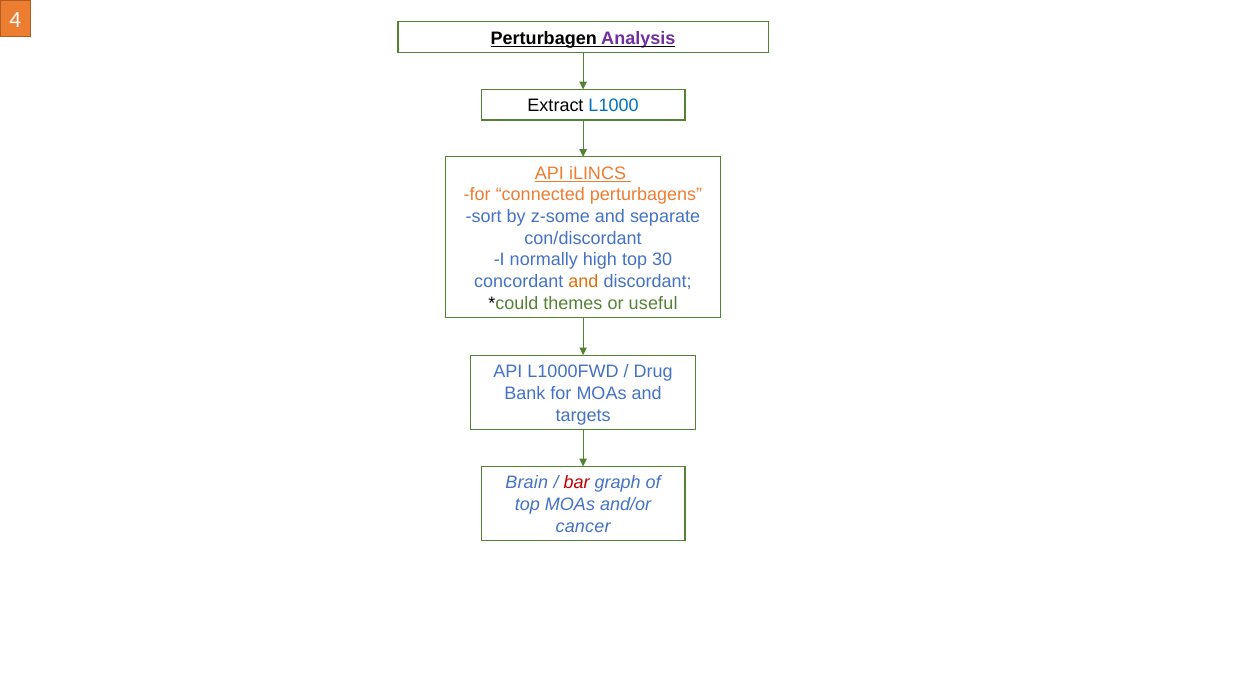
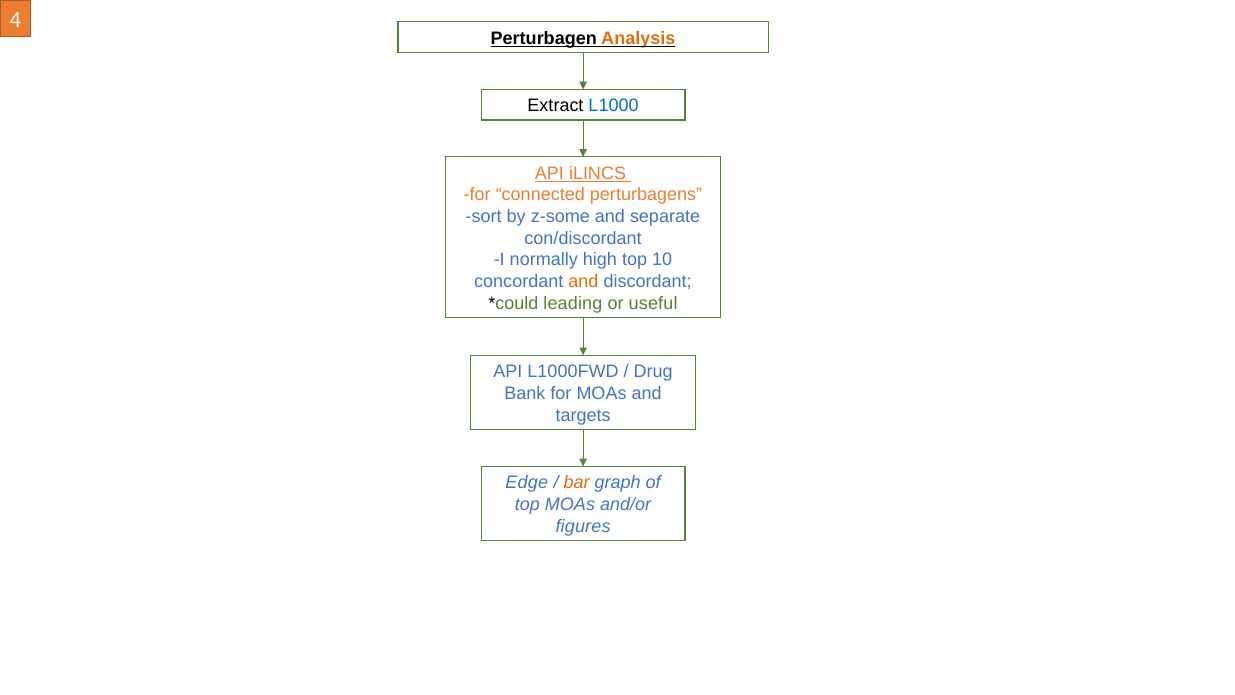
Analysis colour: purple -> orange
30: 30 -> 10
themes: themes -> leading
Brain: Brain -> Edge
bar colour: red -> orange
cancer: cancer -> figures
